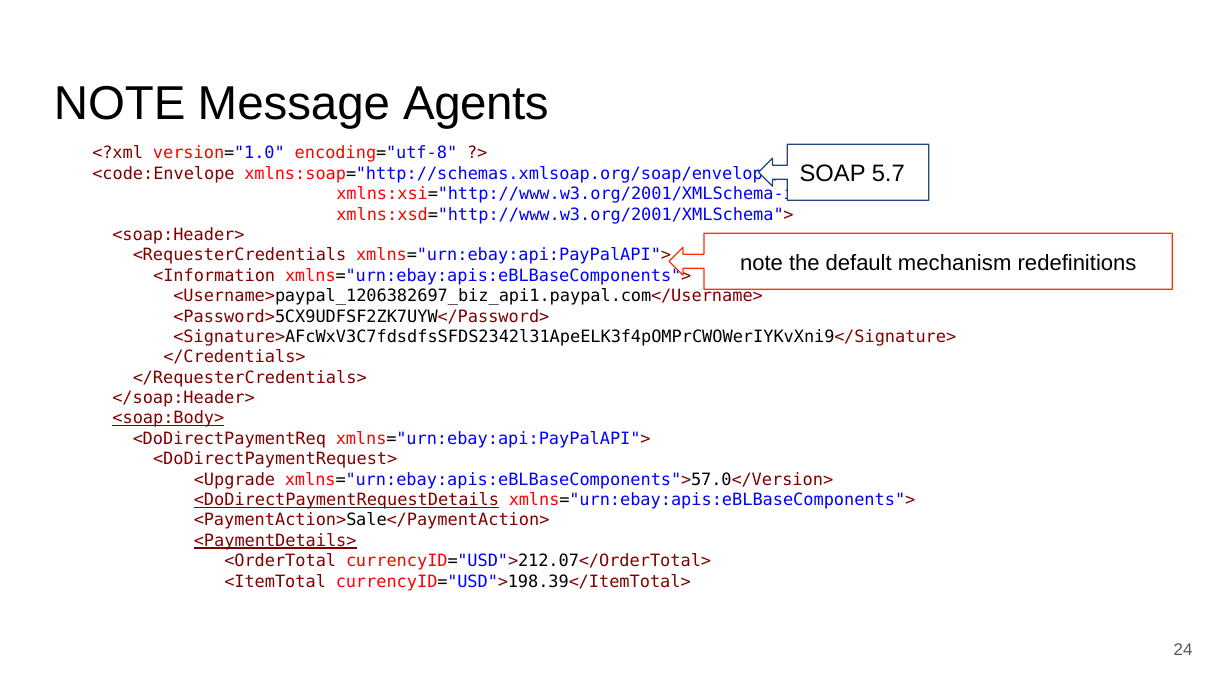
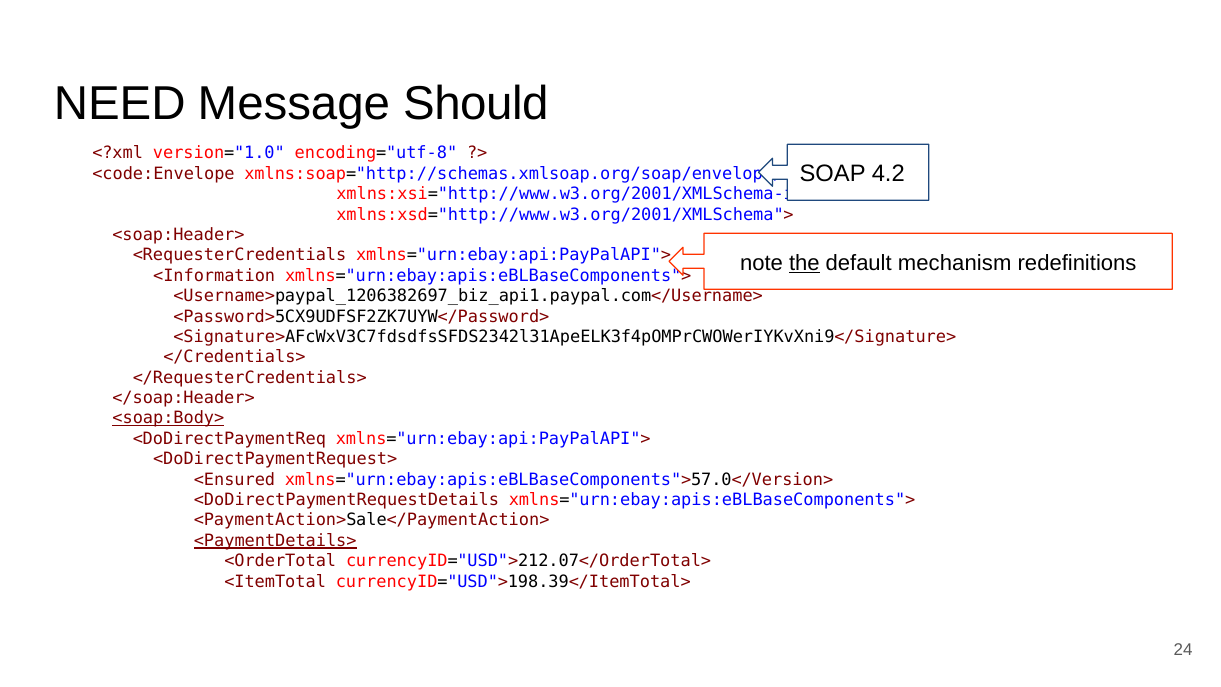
NOTE at (120, 103): NOTE -> NEED
Agents: Agents -> Should
5.7: 5.7 -> 4.2
the underline: none -> present
<Upgrade: <Upgrade -> <Ensured
<DoDirectPaymentRequestDetails underline: present -> none
